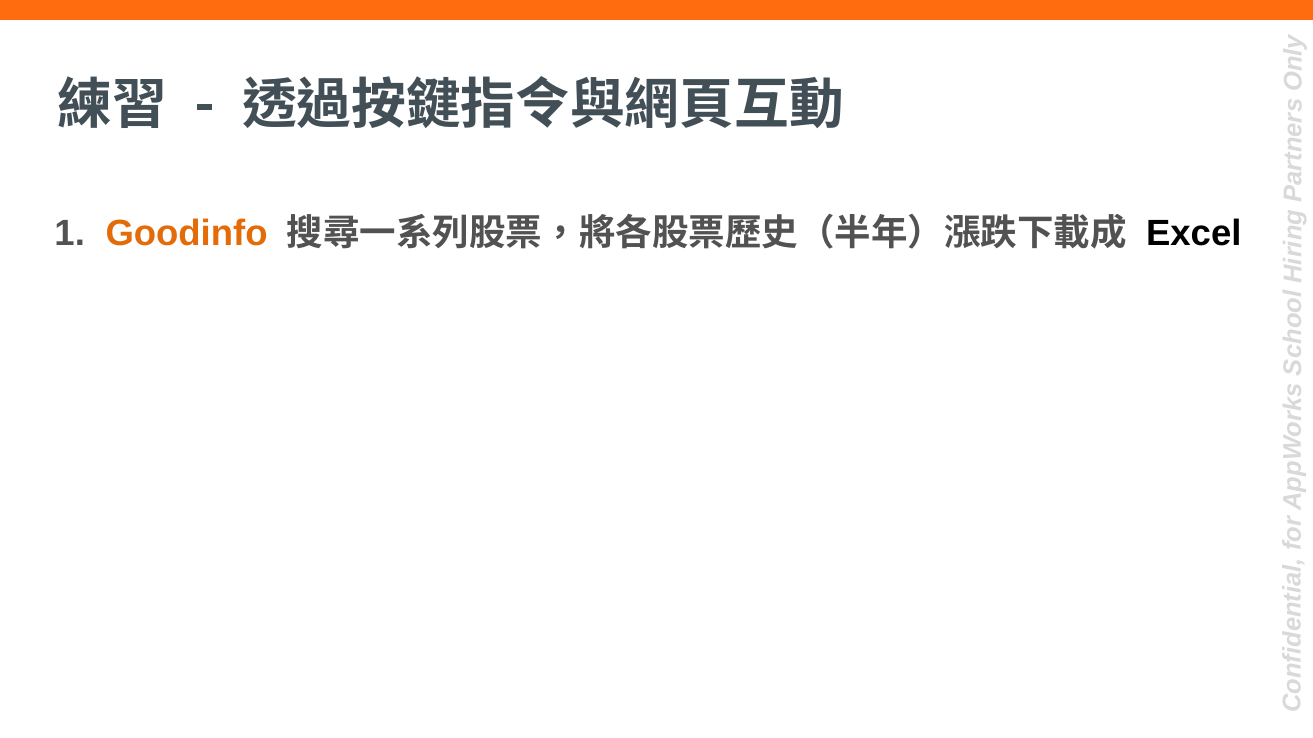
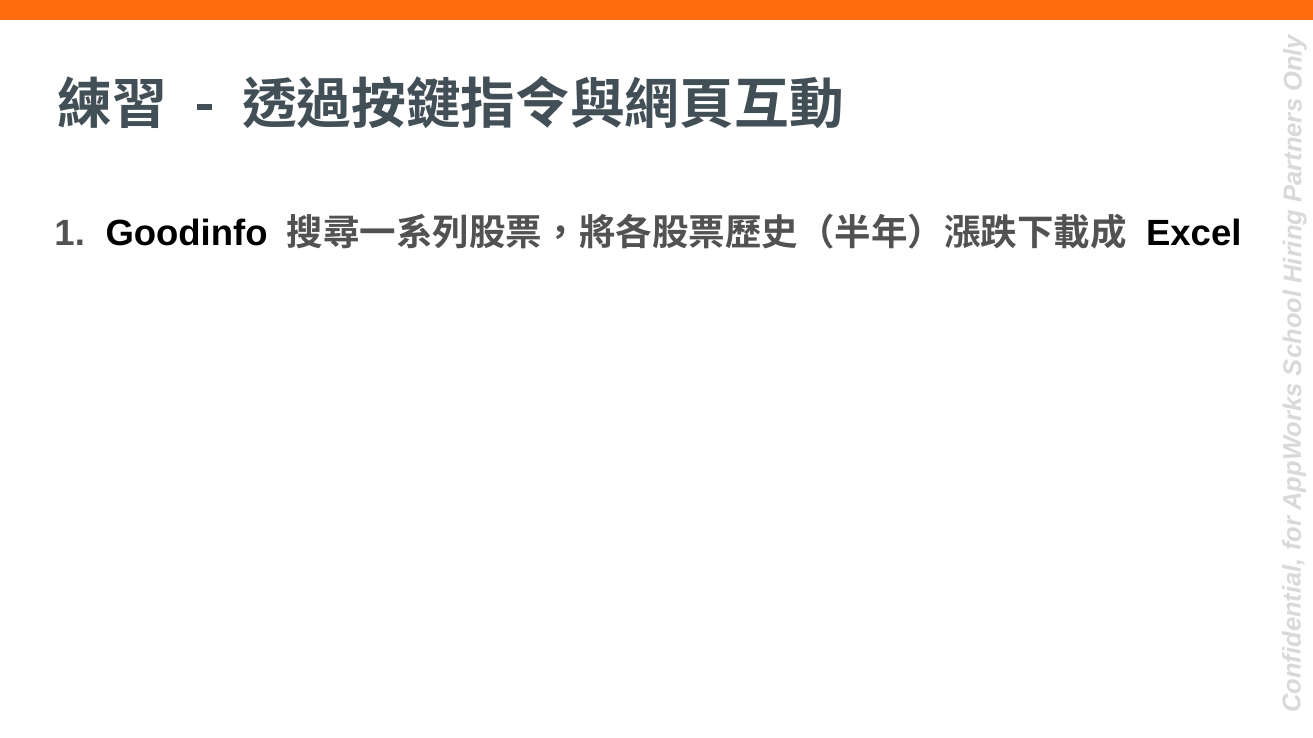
Goodinfo colour: orange -> black
